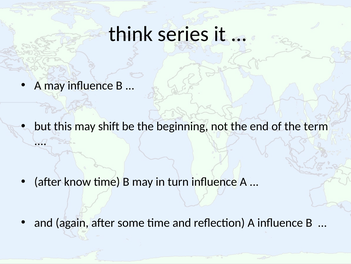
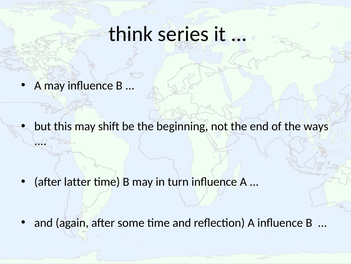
term: term -> ways
know: know -> latter
